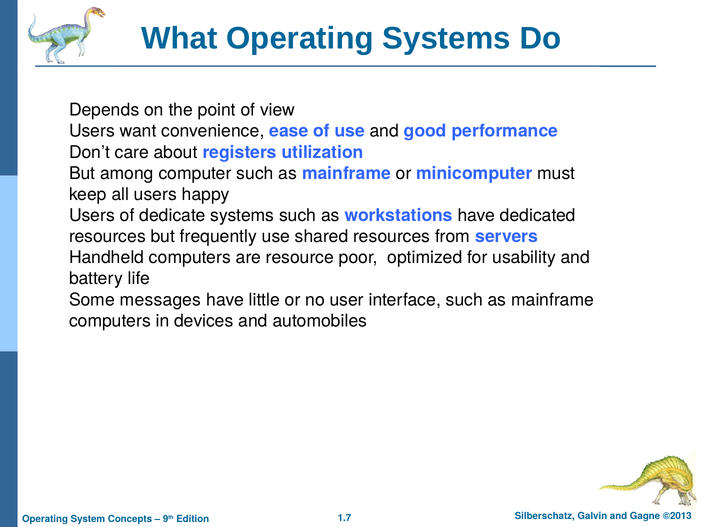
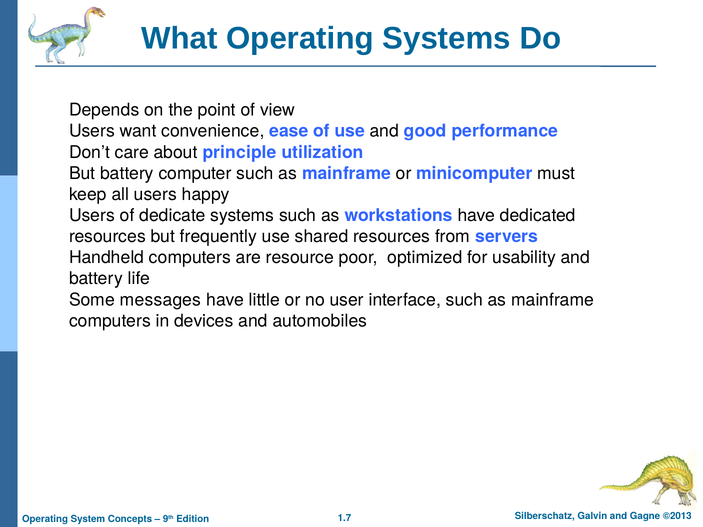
registers: registers -> principle
But among: among -> battery
